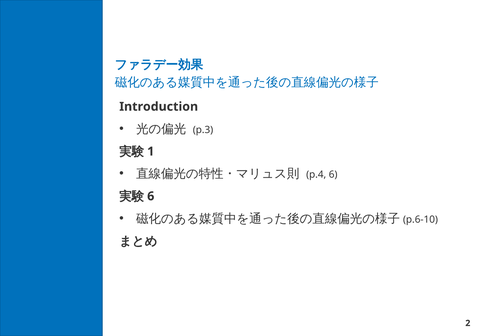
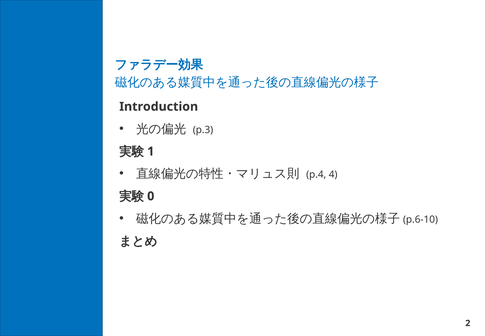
p.4 6: 6 -> 4
6 at (151, 196): 6 -> 0
